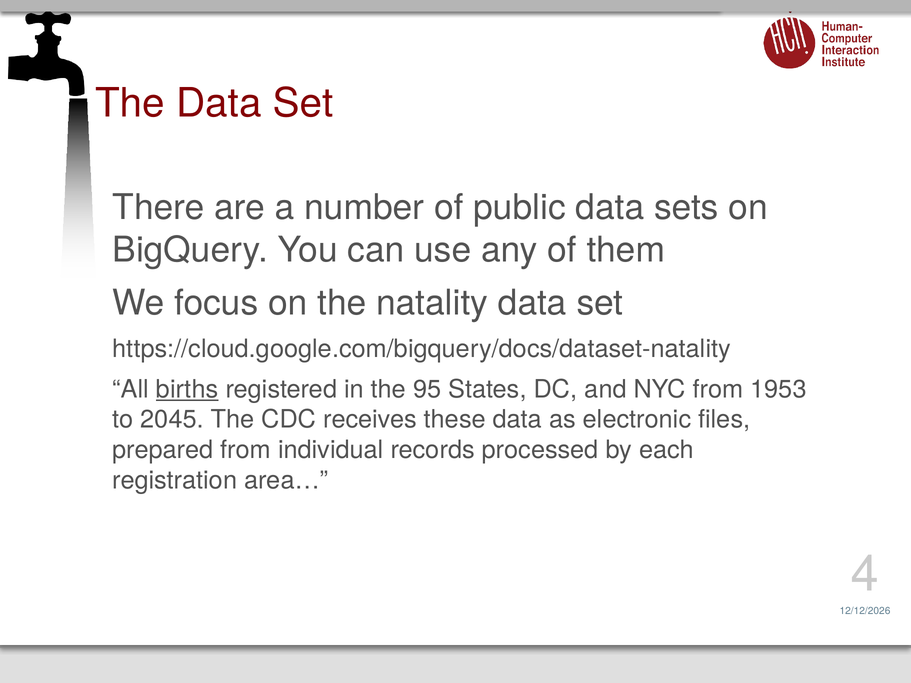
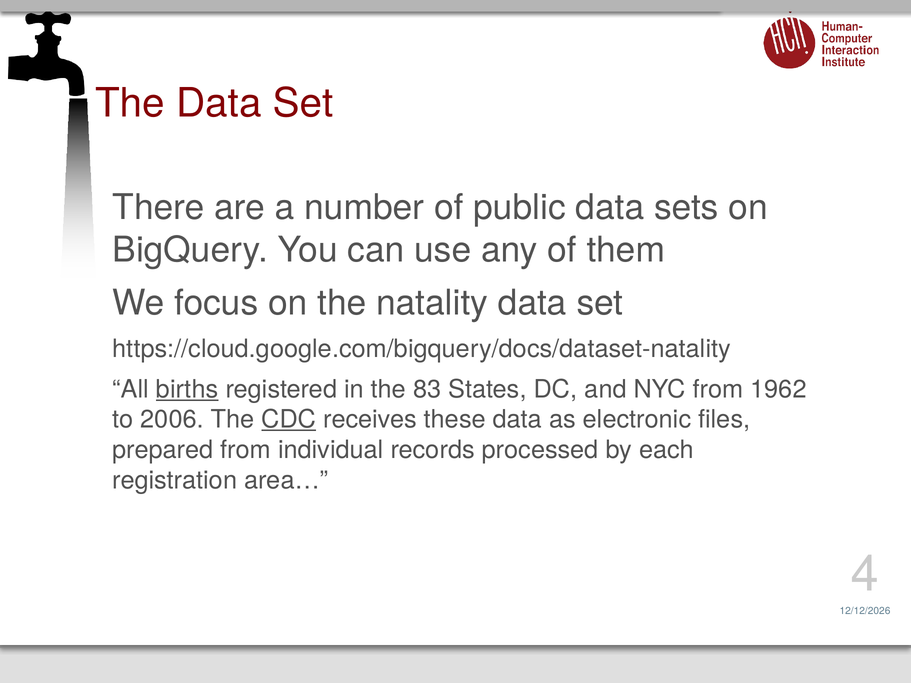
95: 95 -> 83
1953: 1953 -> 1962
2045: 2045 -> 2006
CDC underline: none -> present
